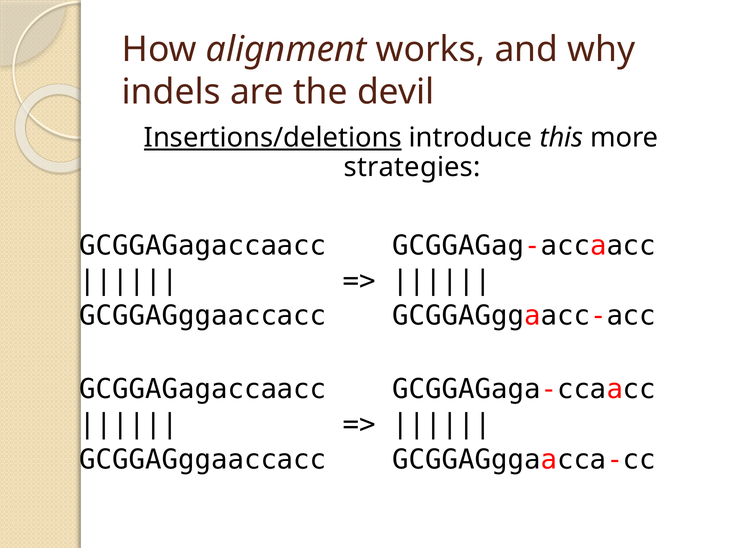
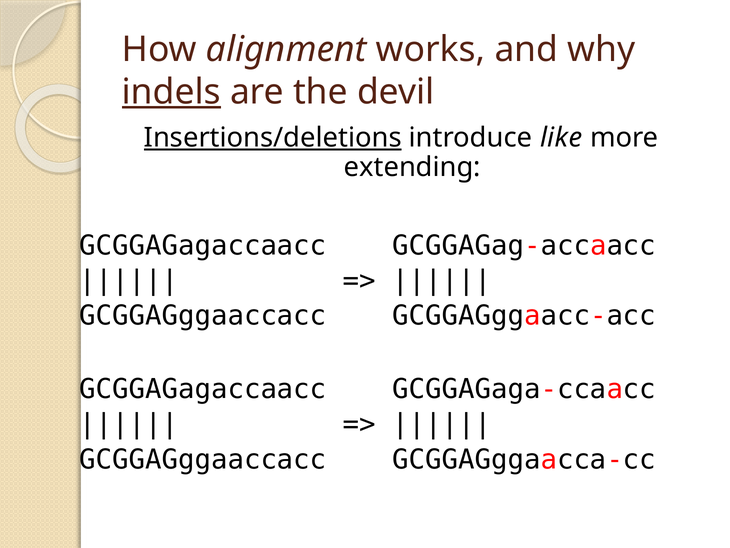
indels underline: none -> present
this: this -> like
strategies: strategies -> extending
